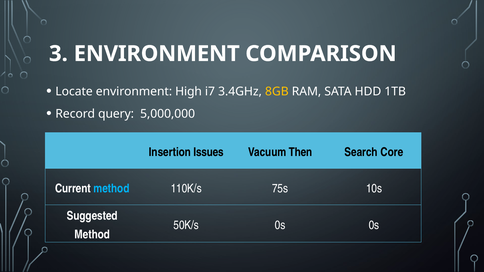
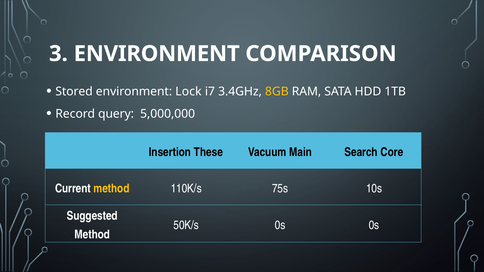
Locate: Locate -> Stored
High: High -> Lock
Issues: Issues -> These
Then: Then -> Main
method at (111, 189) colour: light blue -> yellow
